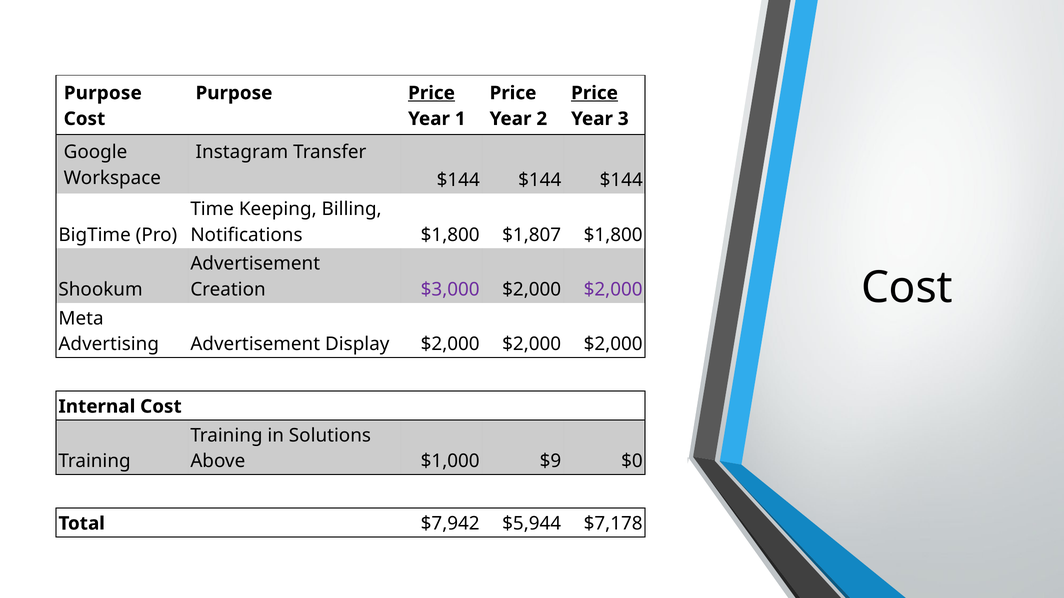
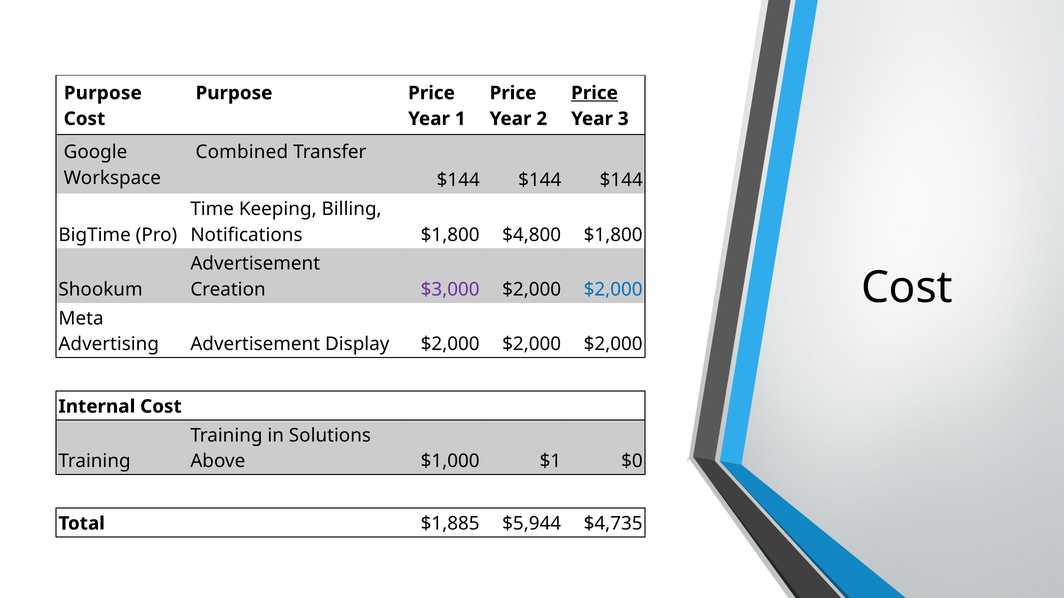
Price at (432, 93) underline: present -> none
Instagram: Instagram -> Combined
$1,807: $1,807 -> $4,800
$2,000 at (613, 290) colour: purple -> blue
$9: $9 -> $1
$7,942: $7,942 -> $1,885
$7,178: $7,178 -> $4,735
